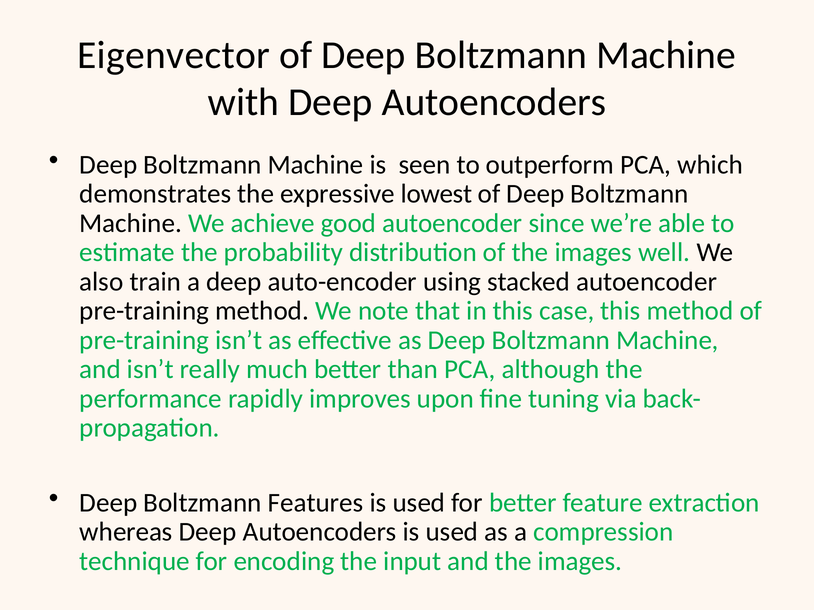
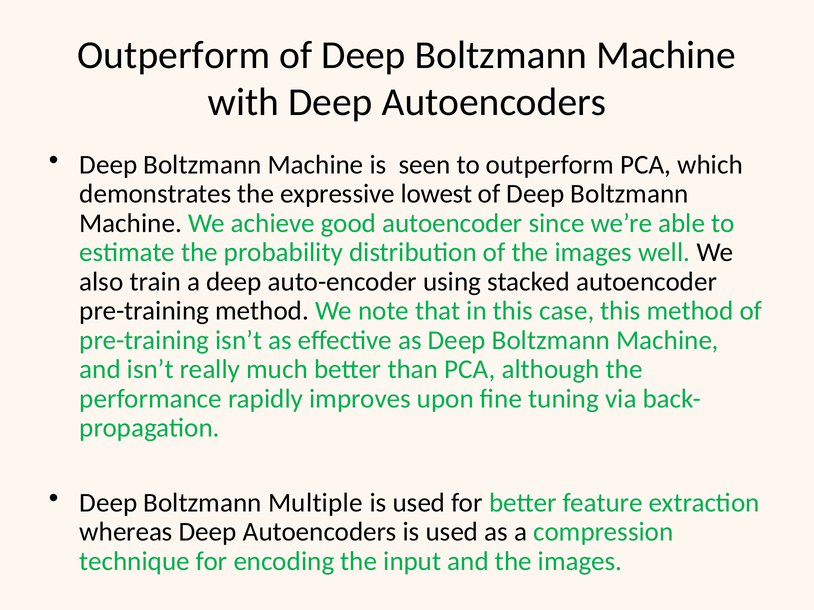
Eigenvector at (174, 55): Eigenvector -> Outperform
Features: Features -> Multiple
